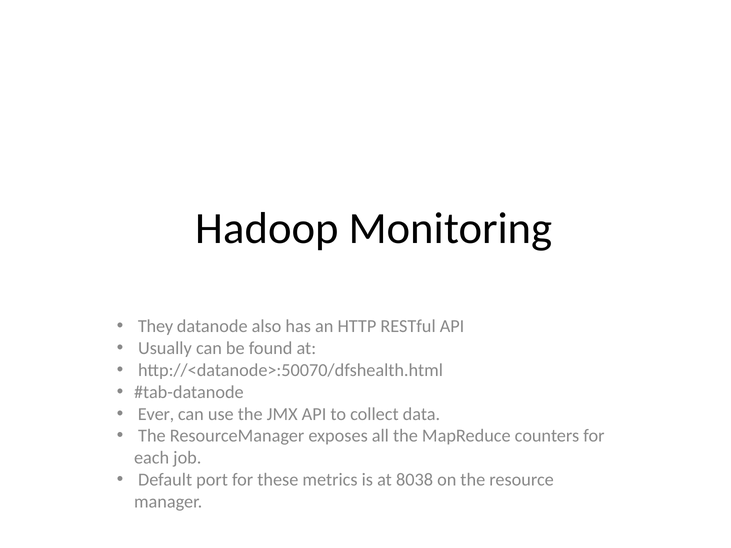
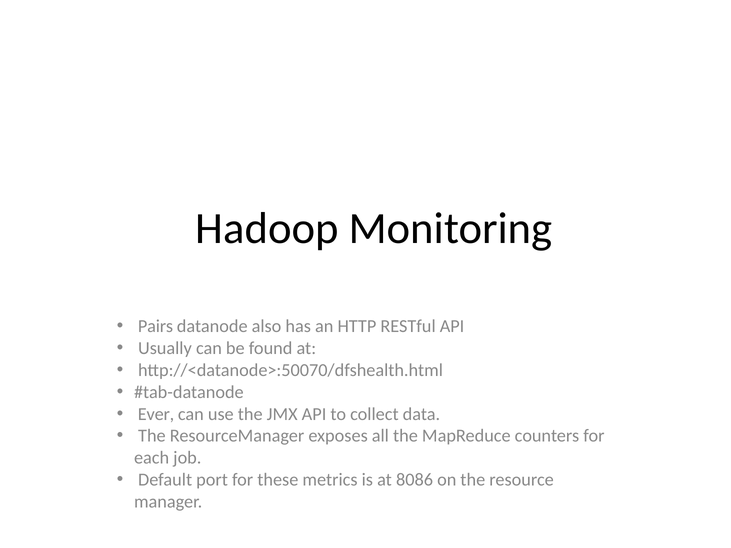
They: They -> Pairs
8038: 8038 -> 8086
